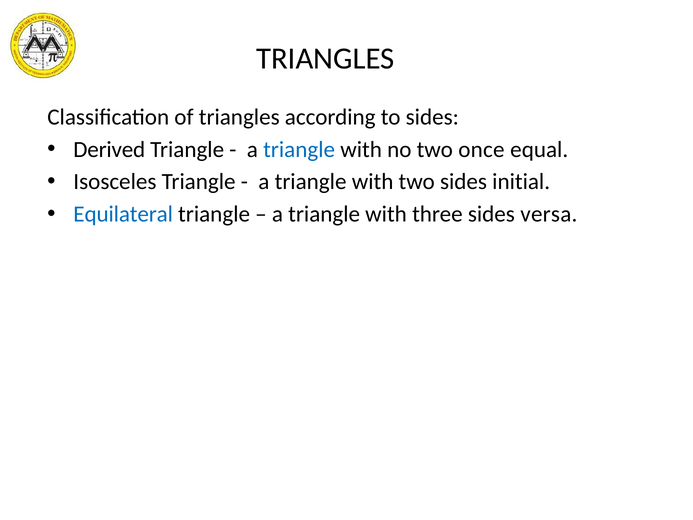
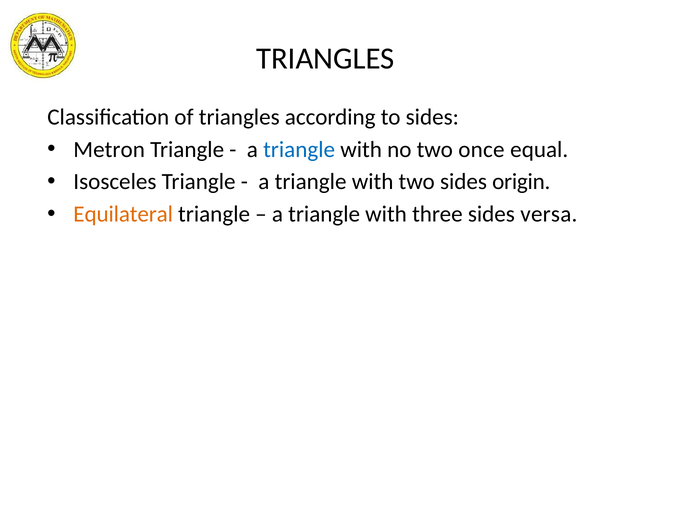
Derived: Derived -> Metron
initial: initial -> origin
Equilateral colour: blue -> orange
